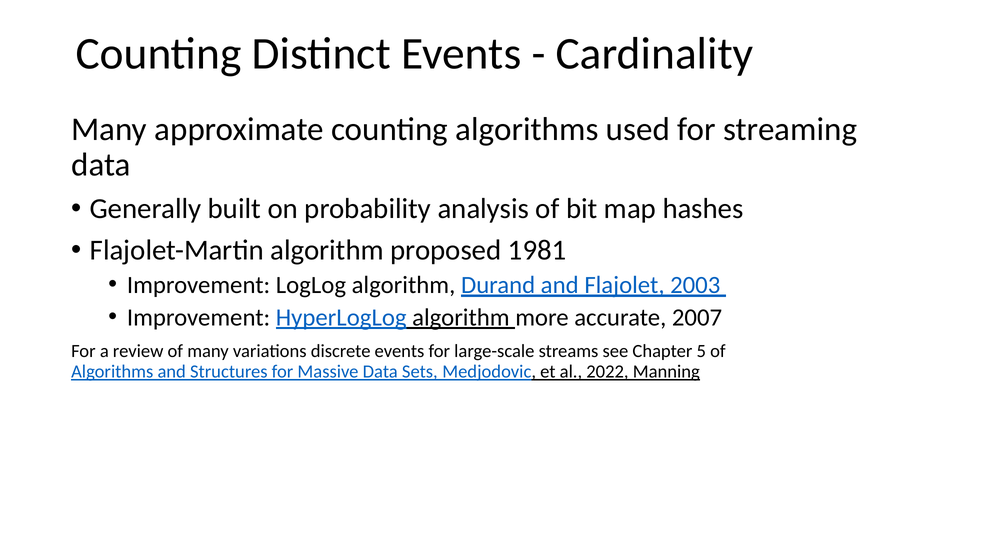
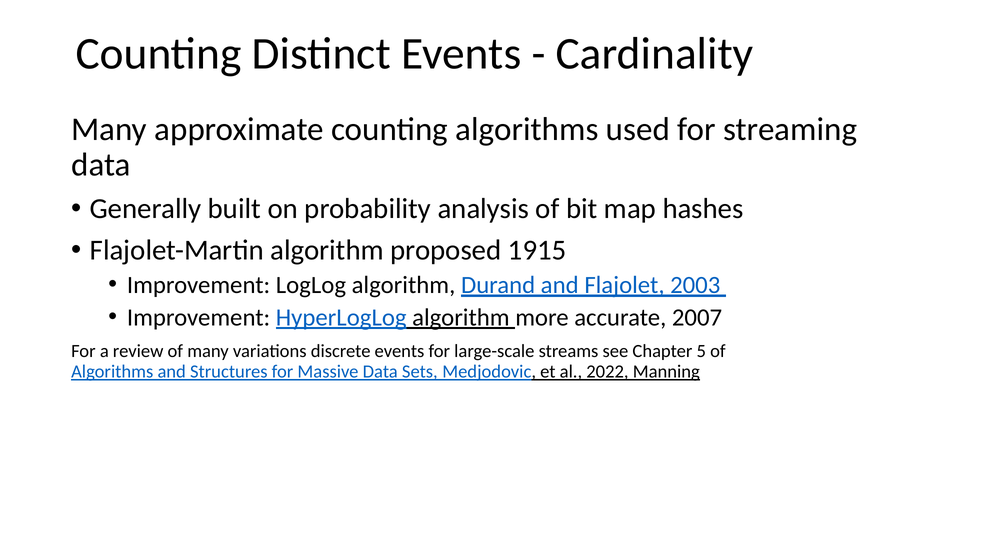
1981: 1981 -> 1915
